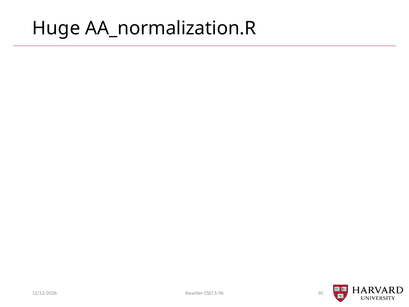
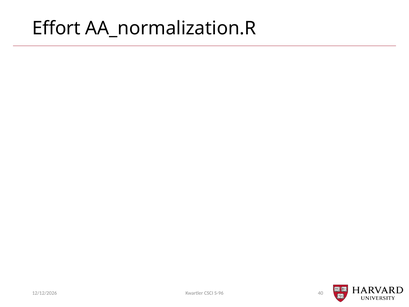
Huge: Huge -> Effort
